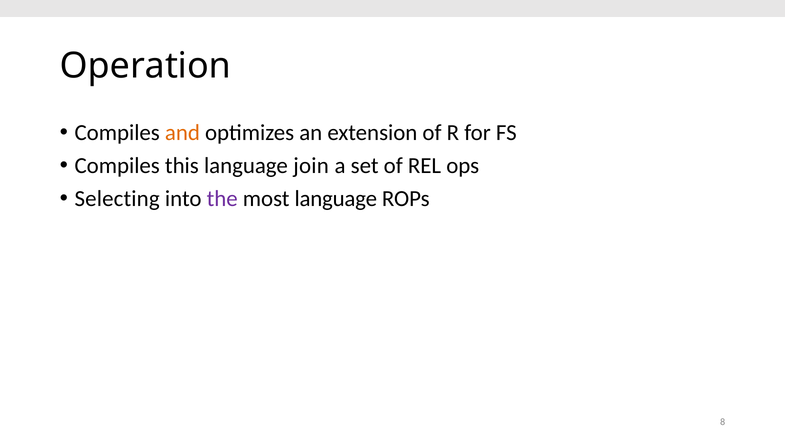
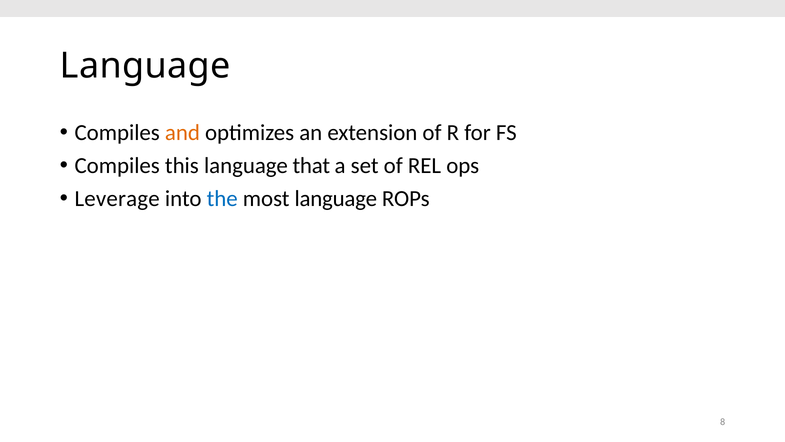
Operation at (145, 66): Operation -> Language
join: join -> that
Selecting: Selecting -> Leverage
the colour: purple -> blue
